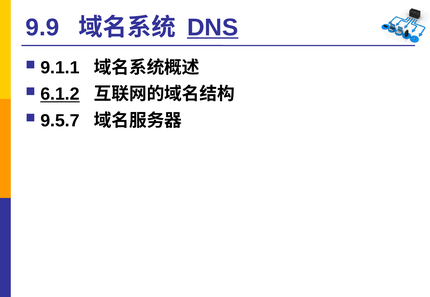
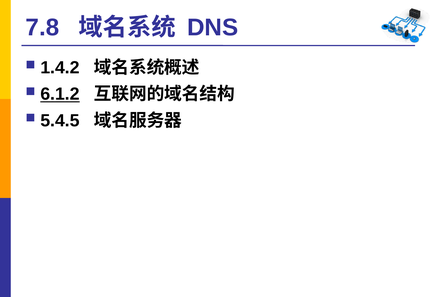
9.9: 9.9 -> 7.8
DNS underline: present -> none
9.1.1: 9.1.1 -> 1.4.2
9.5.7: 9.5.7 -> 5.4.5
